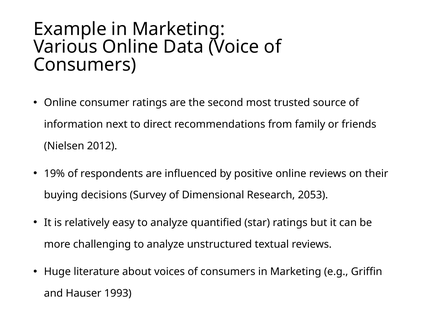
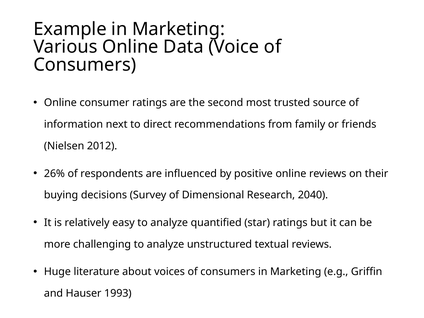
19%: 19% -> 26%
2053: 2053 -> 2040
